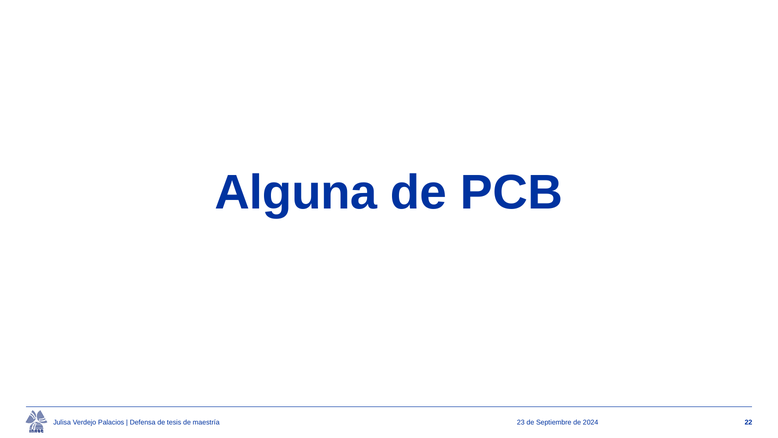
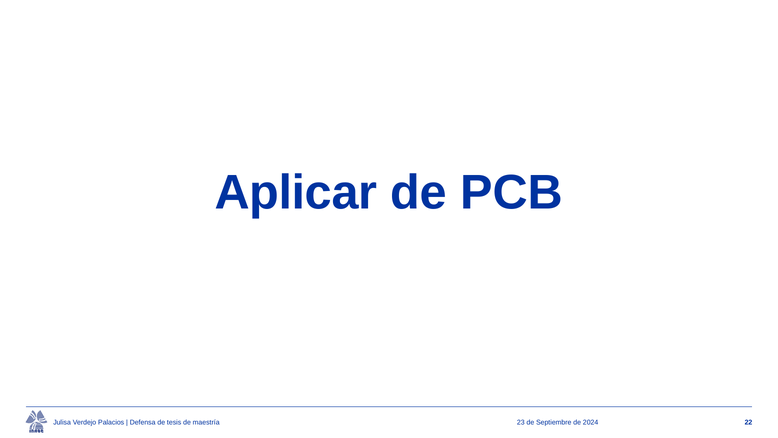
Alguna: Alguna -> Aplicar
